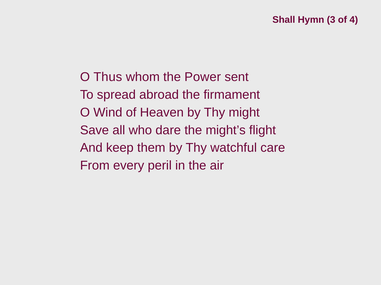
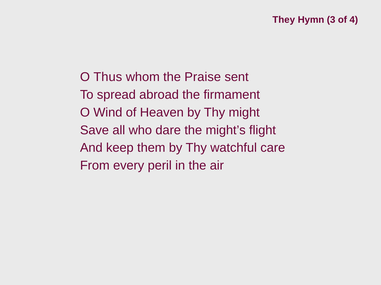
Shall: Shall -> They
Power: Power -> Praise
